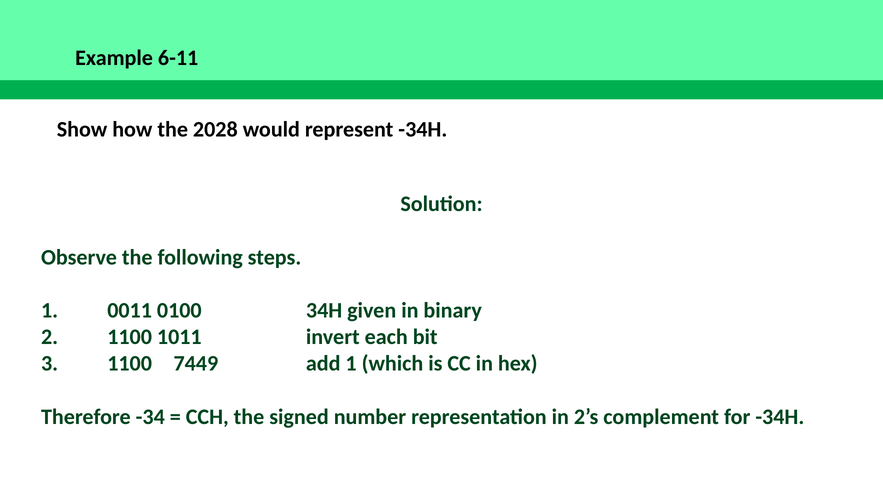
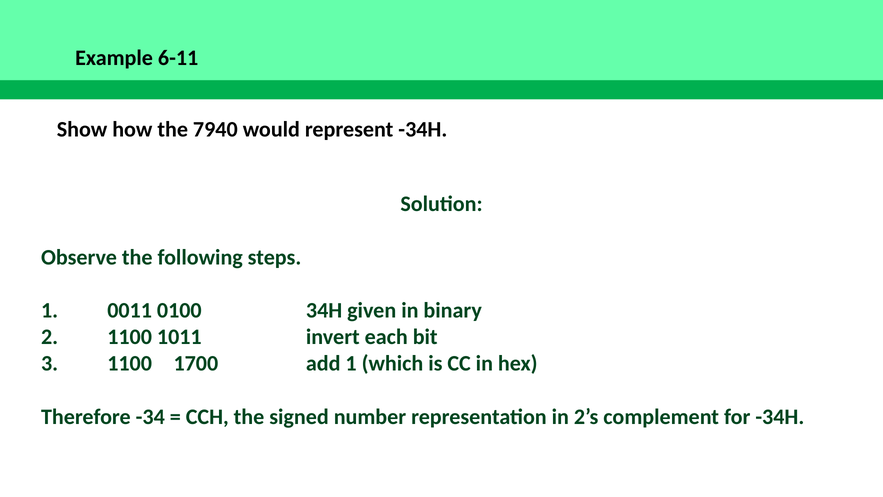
2028: 2028 -> 7940
7449: 7449 -> 1700
